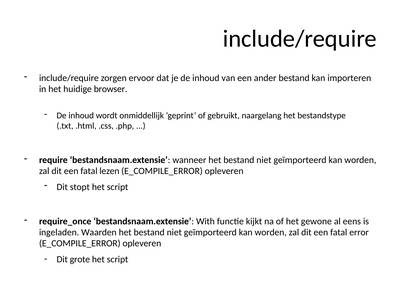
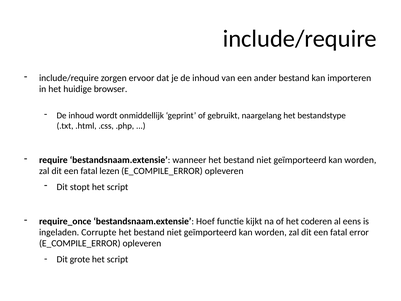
With: With -> Hoef
gewone: gewone -> coderen
Waarden: Waarden -> Corrupte
